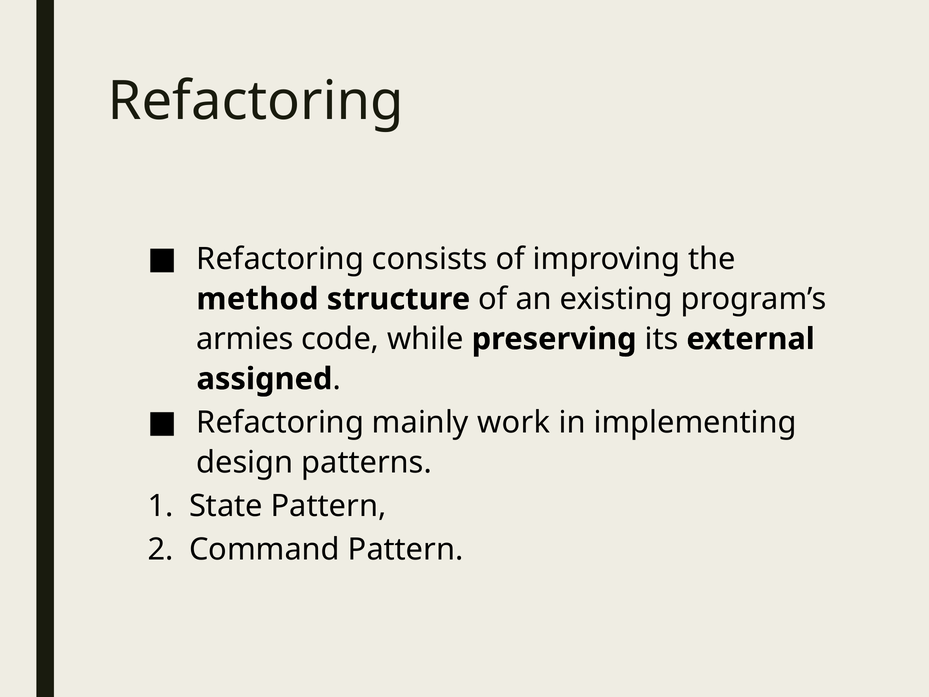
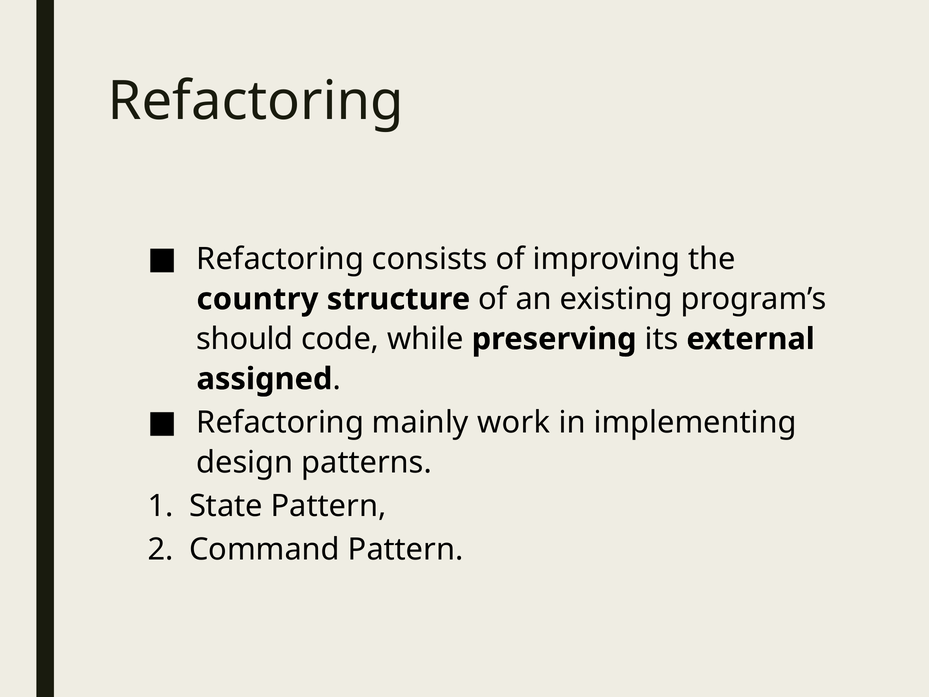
method: method -> country
armies: armies -> should
